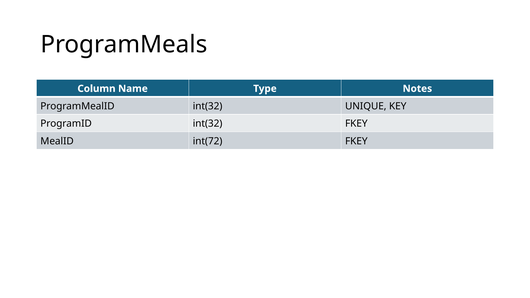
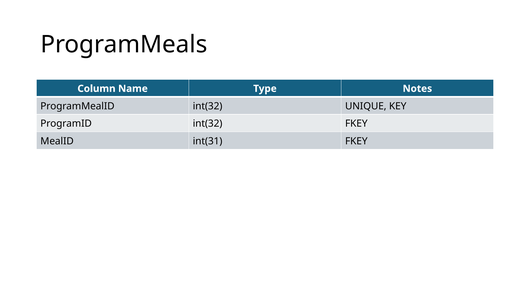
int(72: int(72 -> int(31
